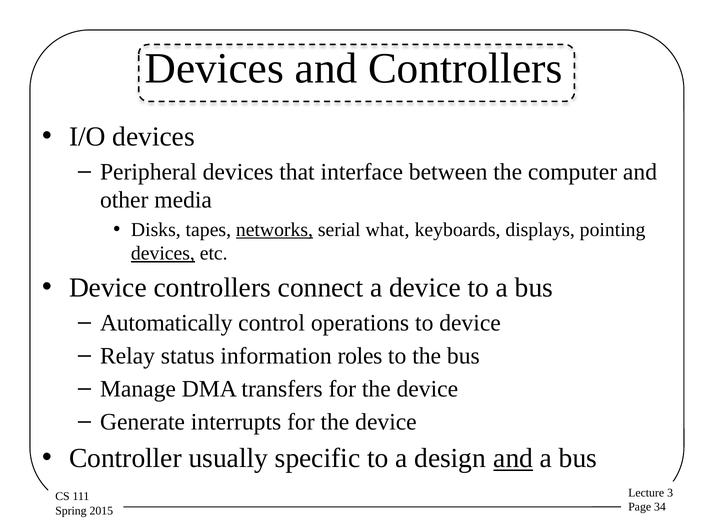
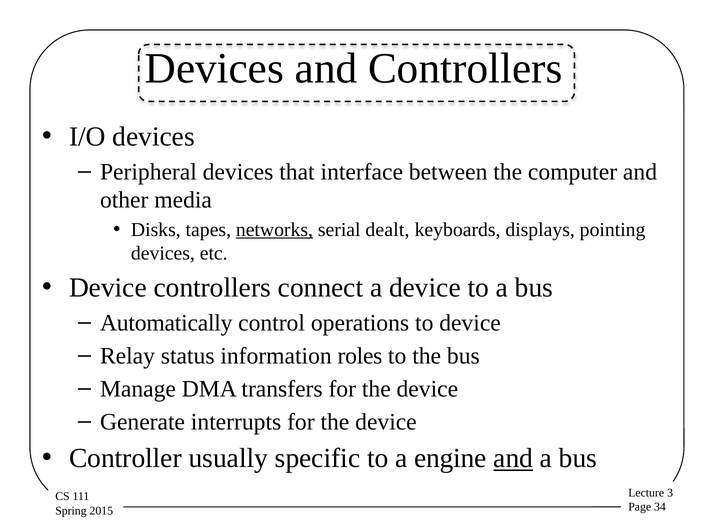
what: what -> dealt
devices at (163, 253) underline: present -> none
design: design -> engine
